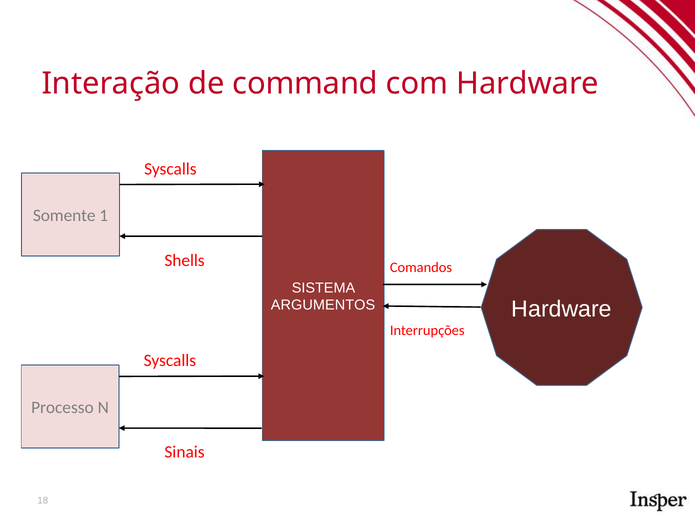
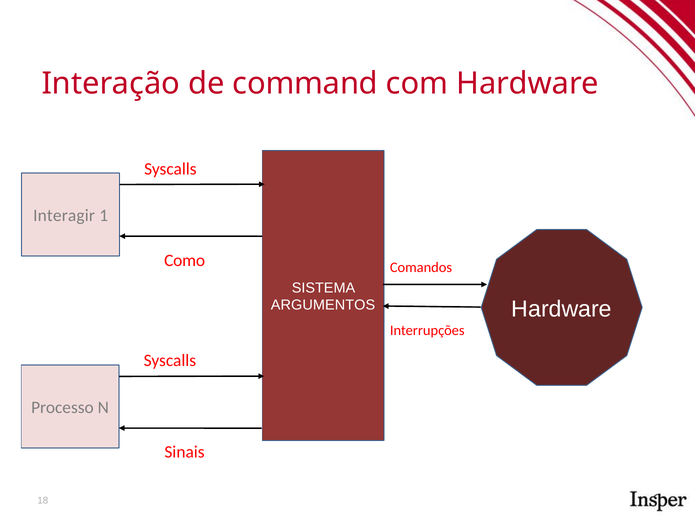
Somente: Somente -> Interagir
Shells: Shells -> Como
